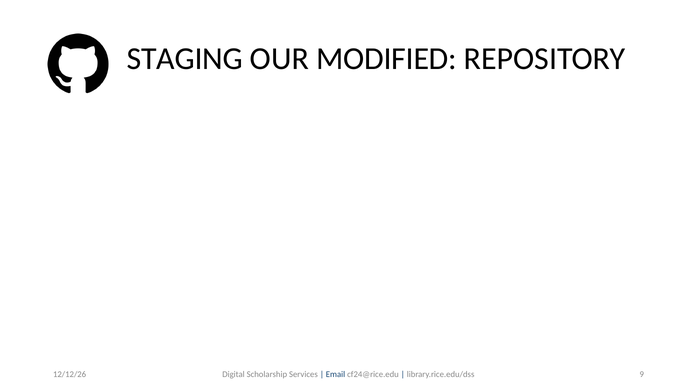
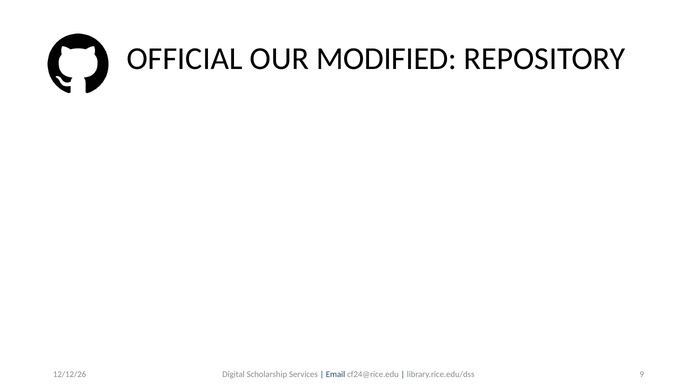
STAGING: STAGING -> OFFICIAL
